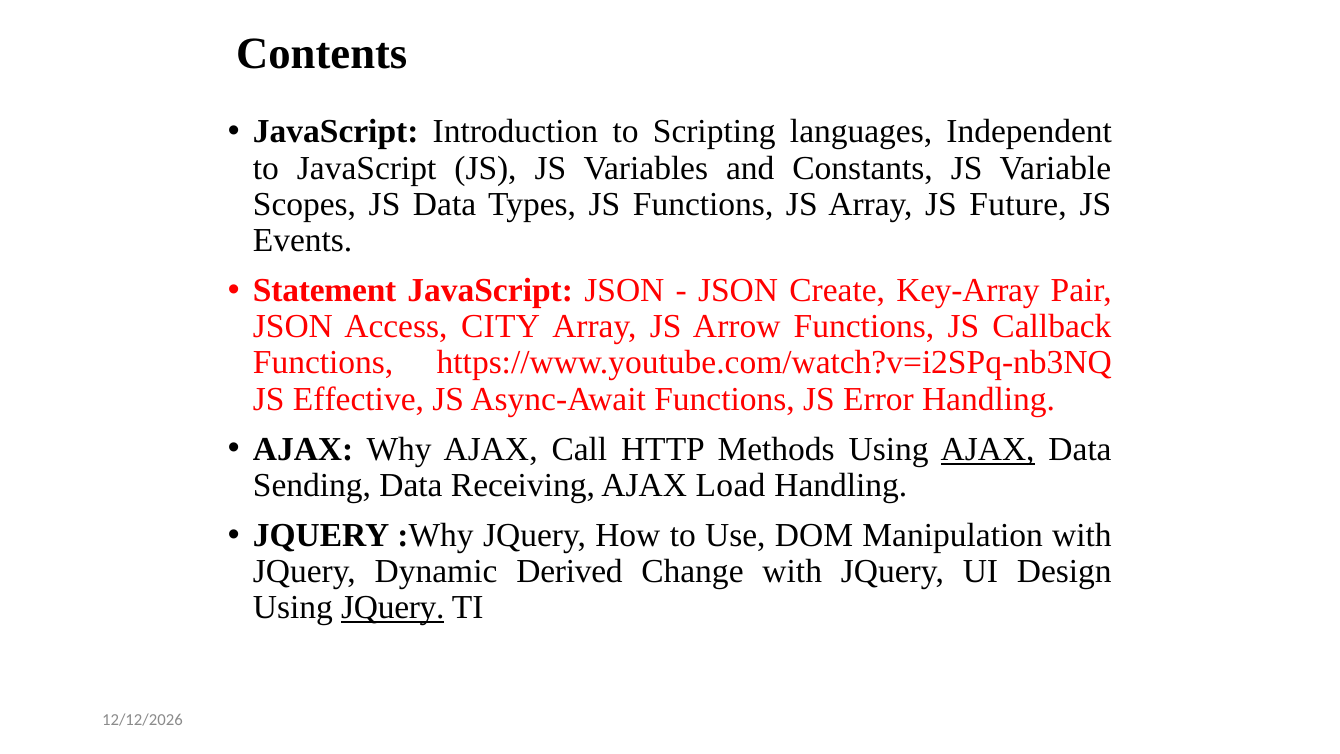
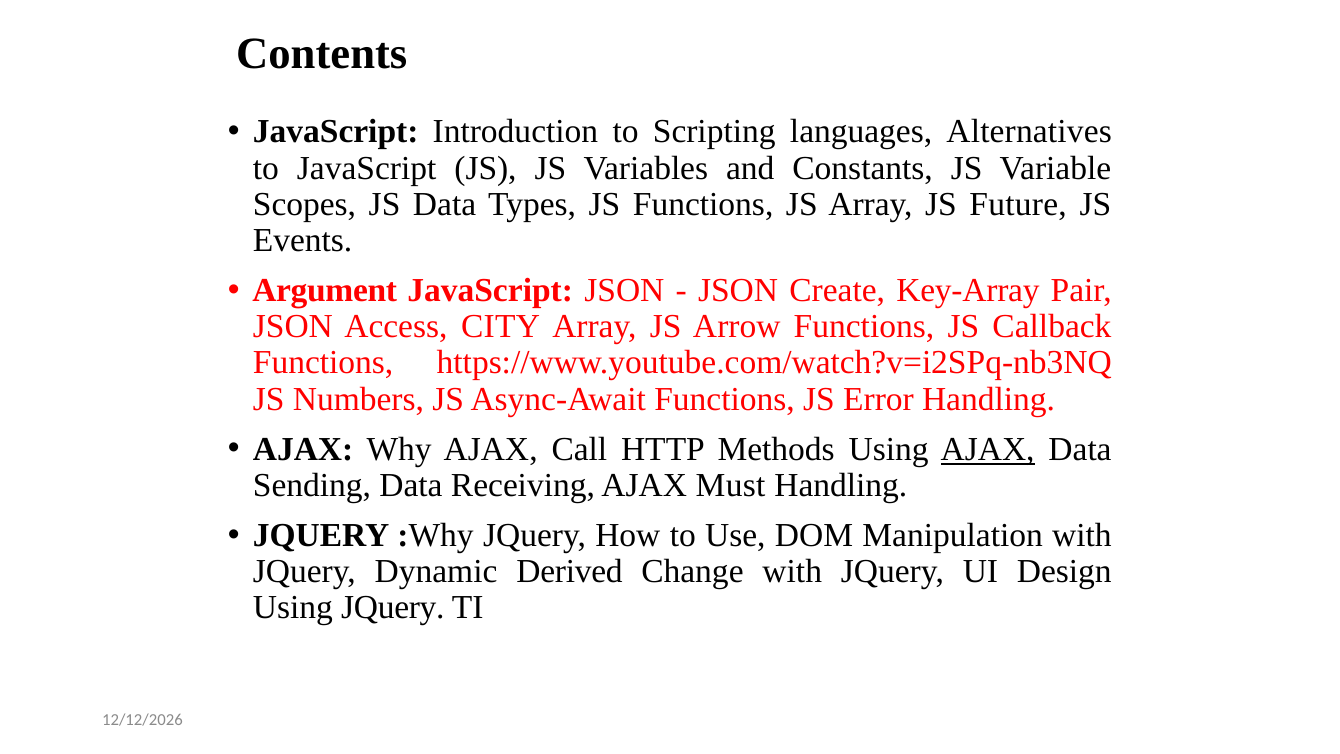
Independent: Independent -> Alternatives
Statement: Statement -> Argument
Effective: Effective -> Numbers
Load: Load -> Must
JQuery at (393, 608) underline: present -> none
